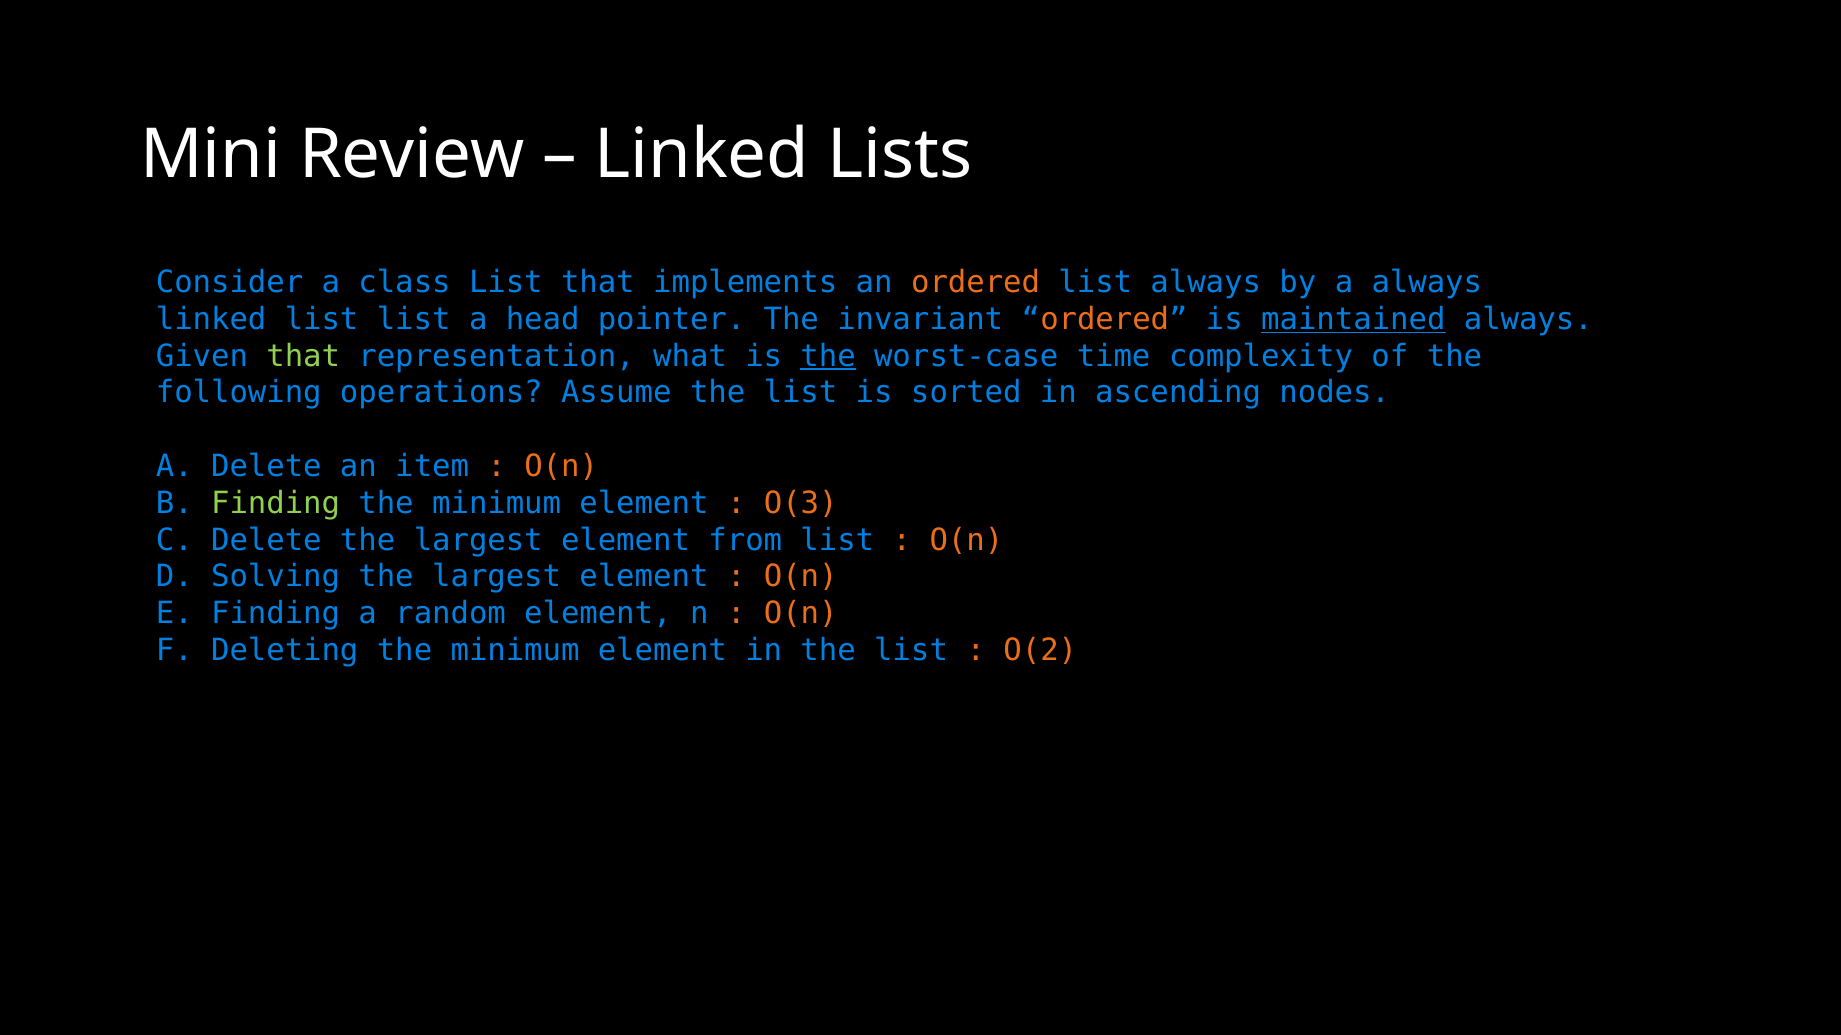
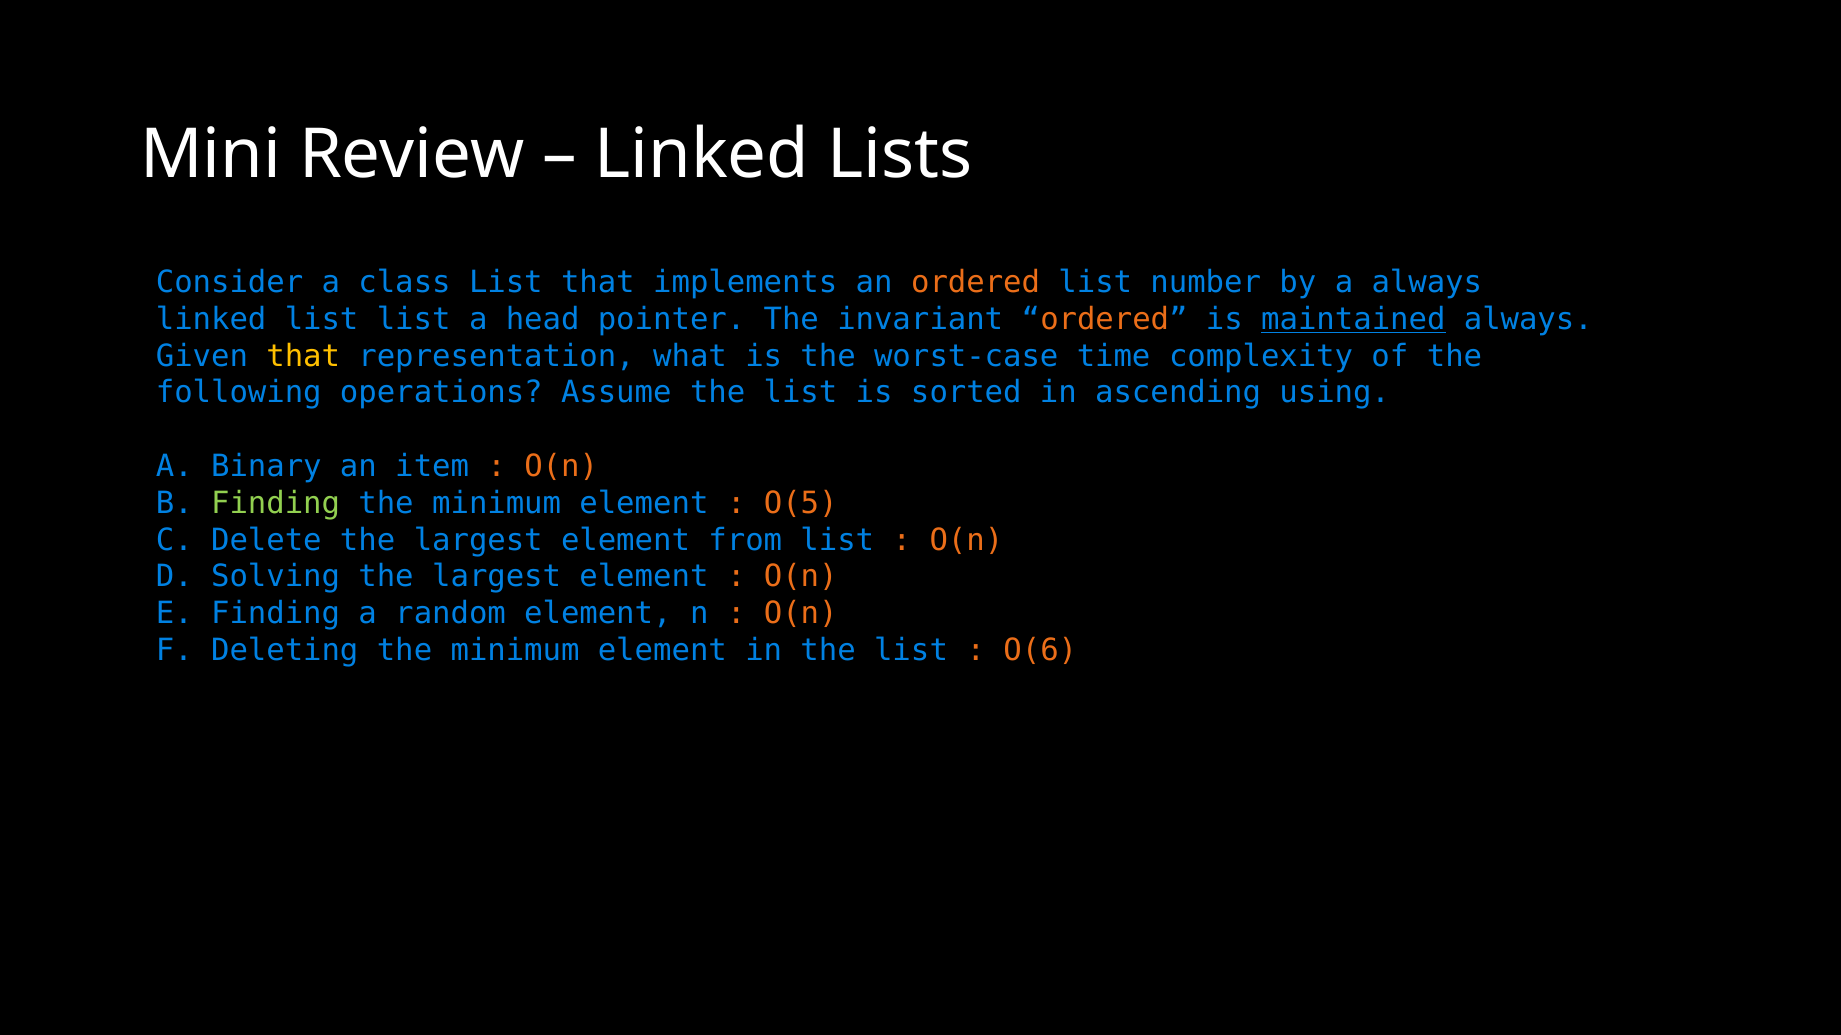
list always: always -> number
that at (303, 356) colour: light green -> yellow
the at (828, 356) underline: present -> none
nodes: nodes -> using
A Delete: Delete -> Binary
O(3: O(3 -> O(5
O(2: O(2 -> O(6
